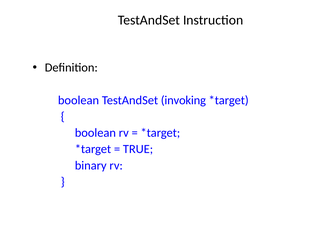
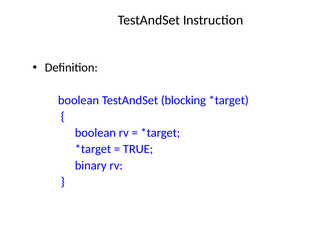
invoking: invoking -> blocking
